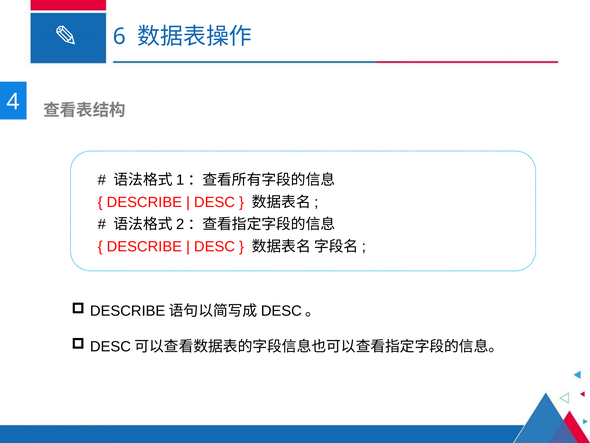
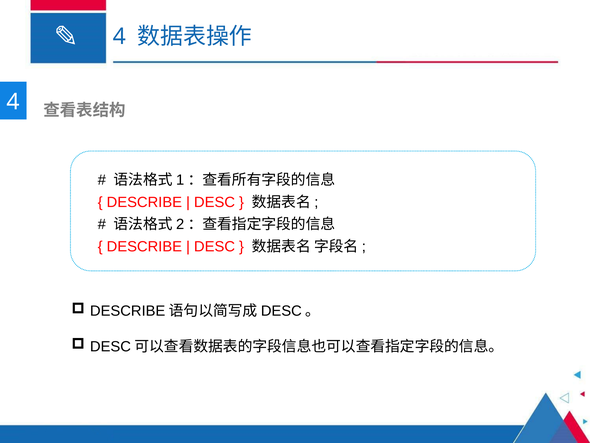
6 at (119, 37): 6 -> 4
